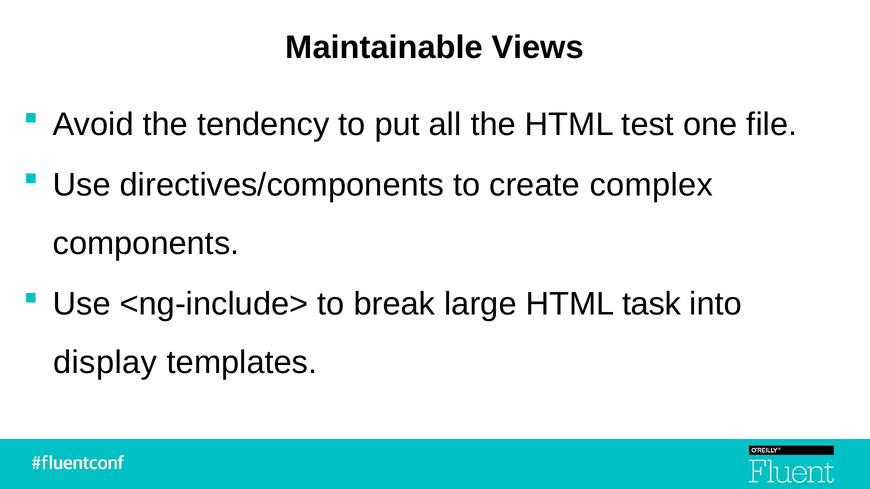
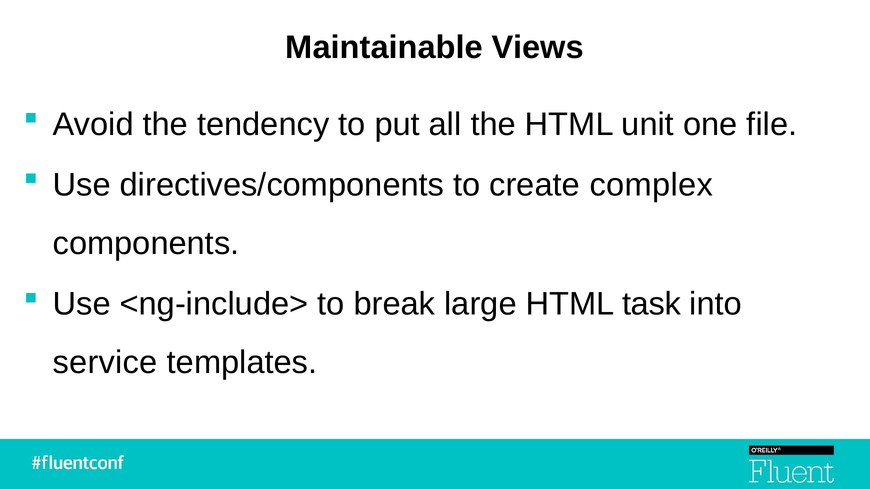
test: test -> unit
display: display -> service
